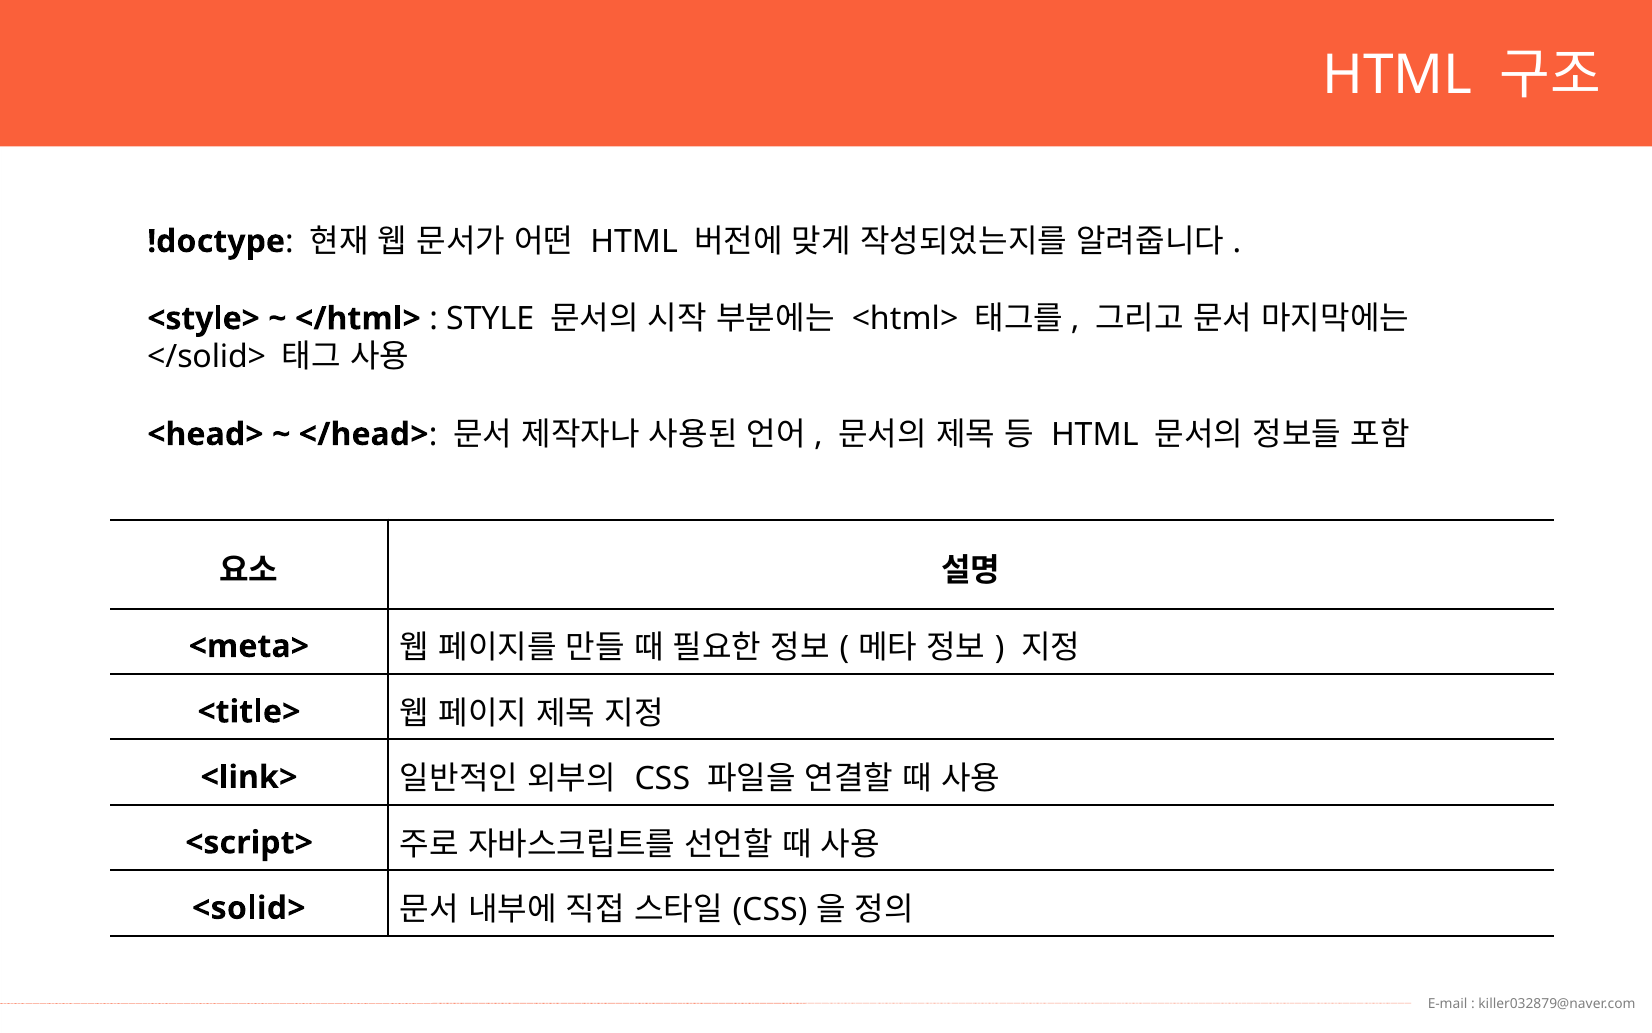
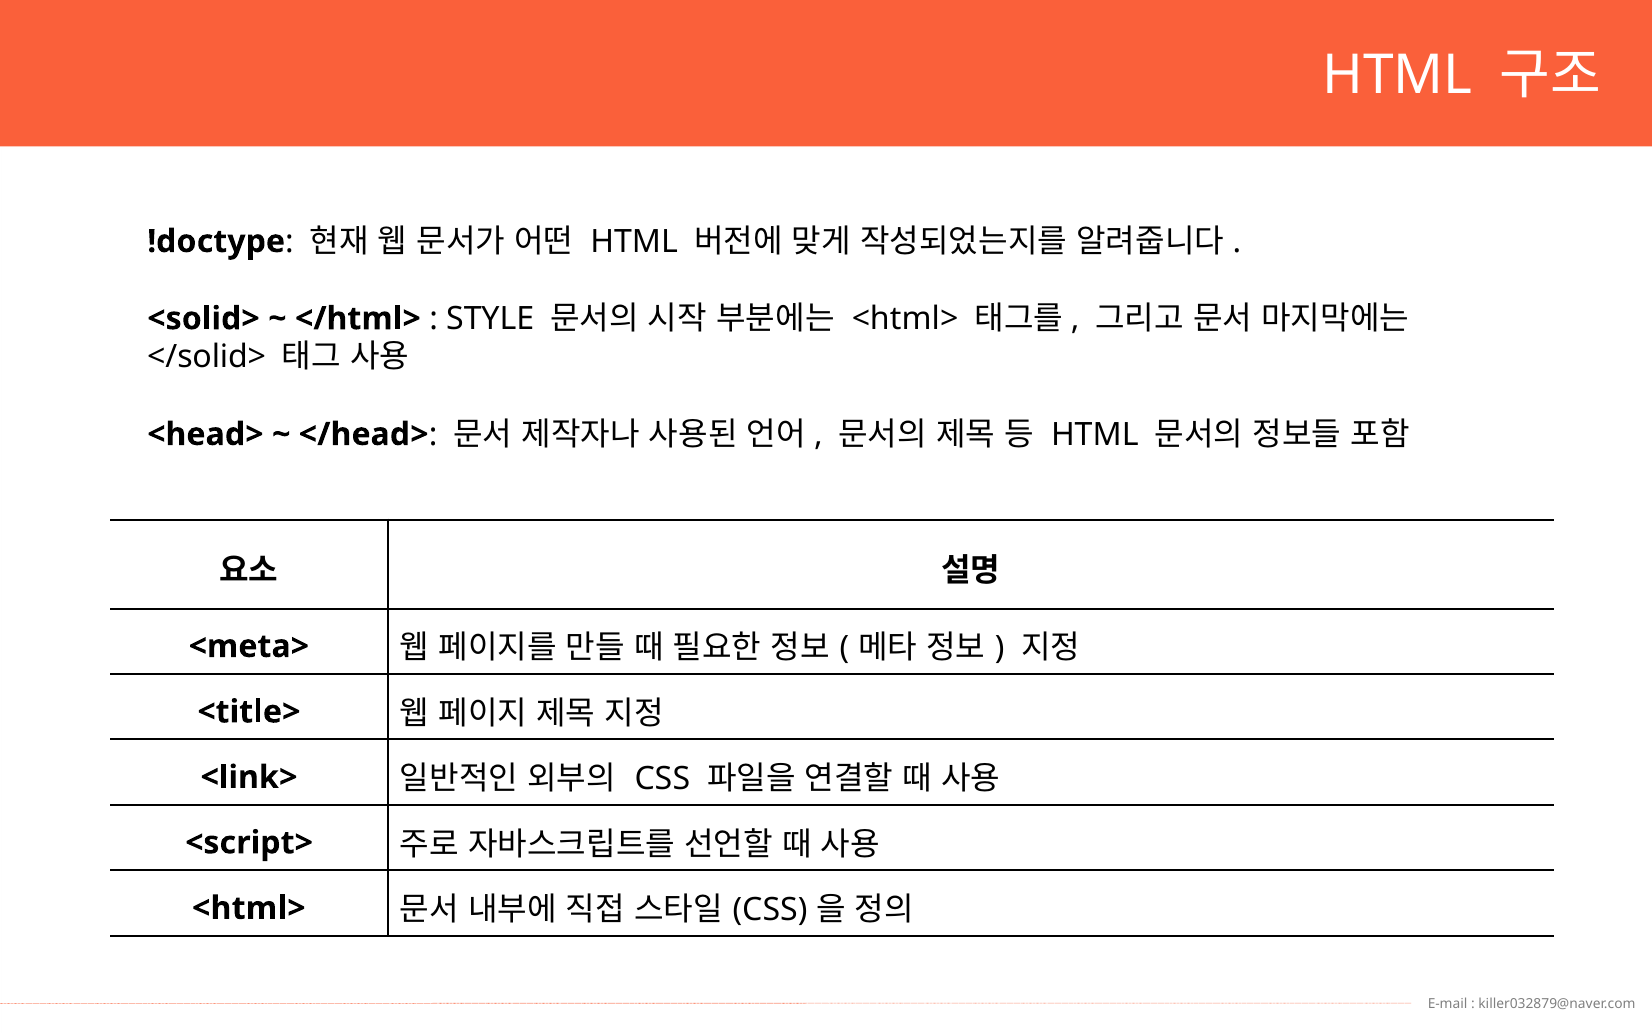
<style>: <style> -> <solid>
<solid> at (249, 908): <solid> -> <html>
